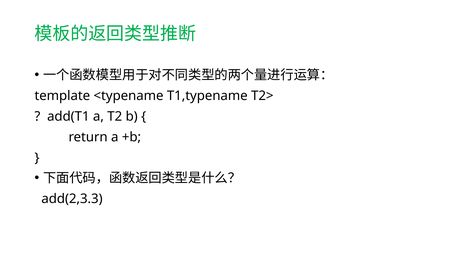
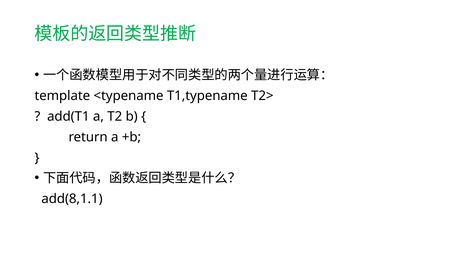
add(2,3.3: add(2,3.3 -> add(8,1.1
